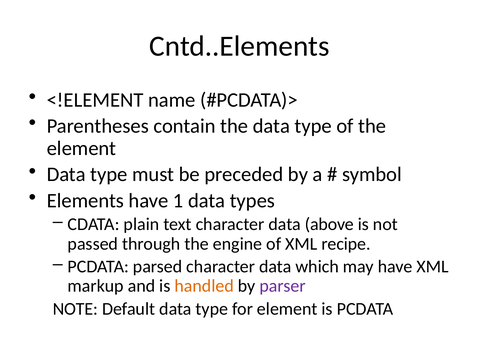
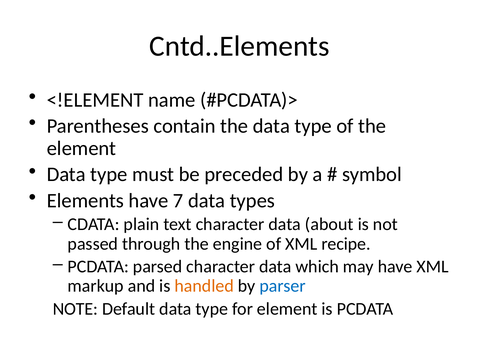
1: 1 -> 7
above: above -> about
parser colour: purple -> blue
